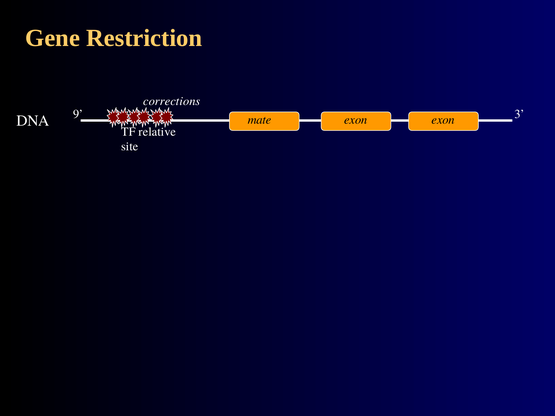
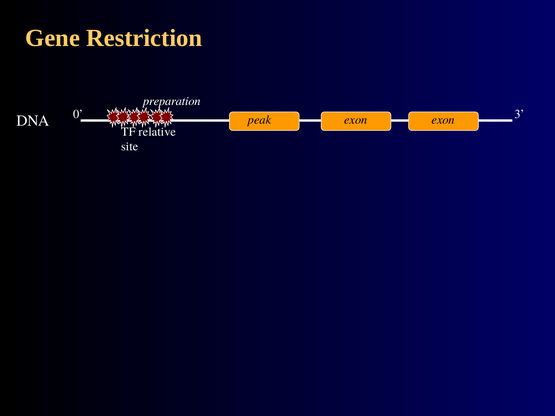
corrections: corrections -> preparation
9: 9 -> 0
mate: mate -> peak
